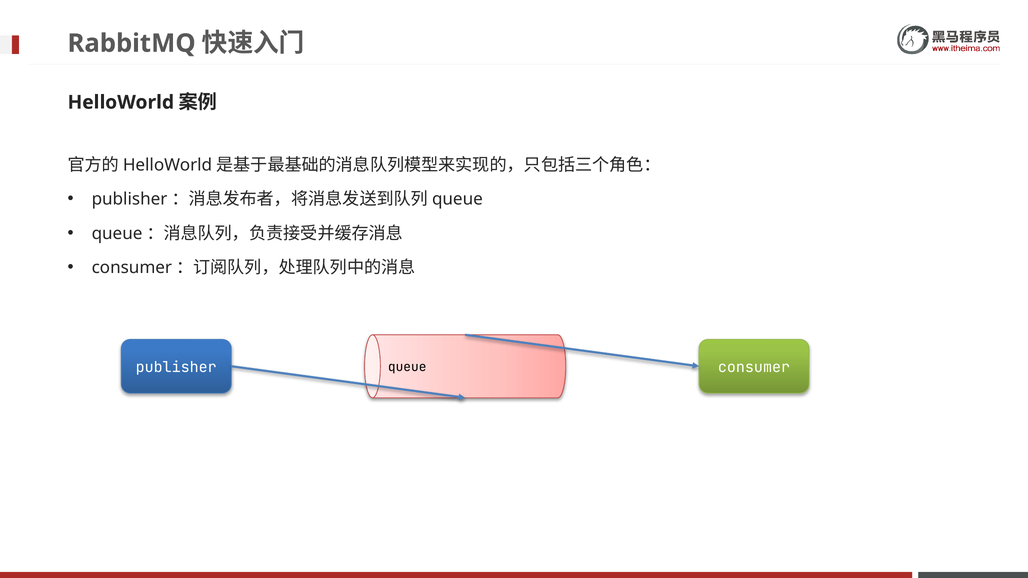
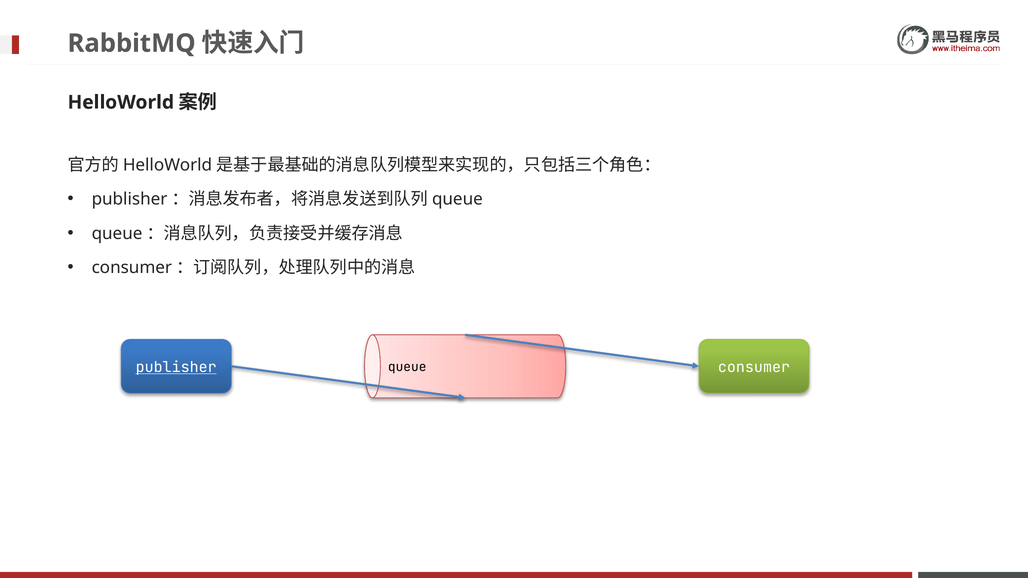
publisher underline: none -> present
